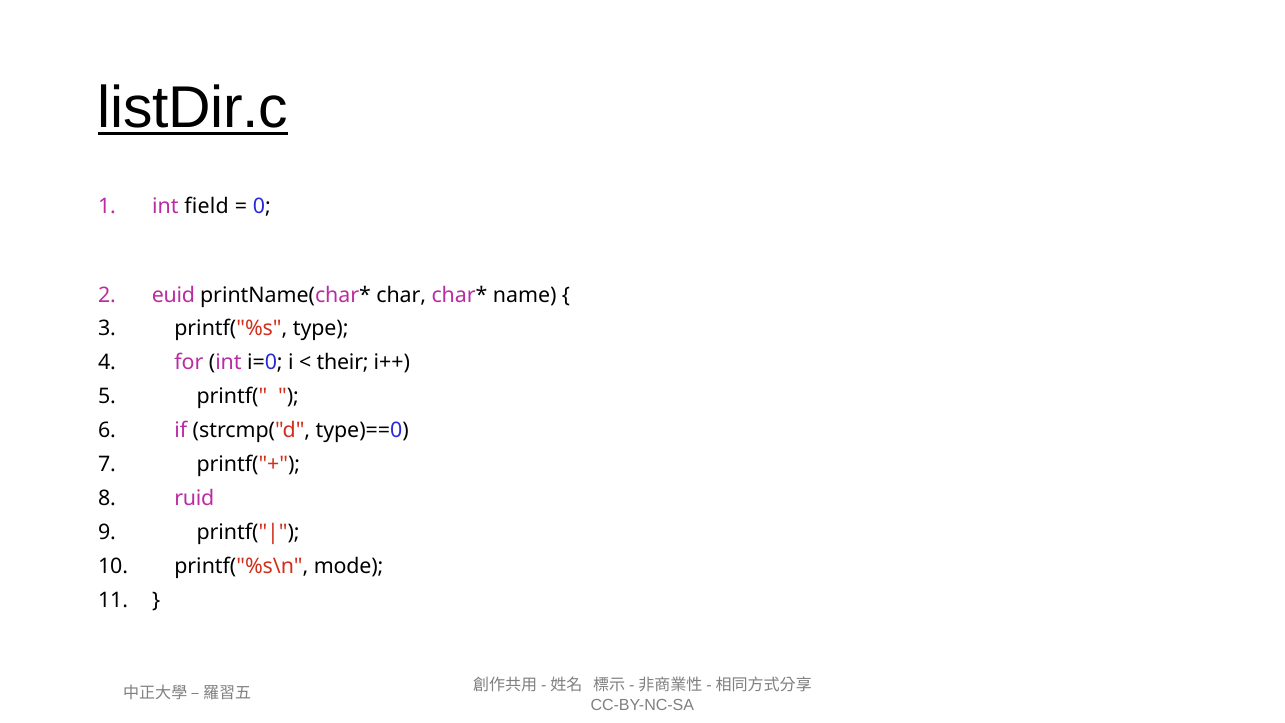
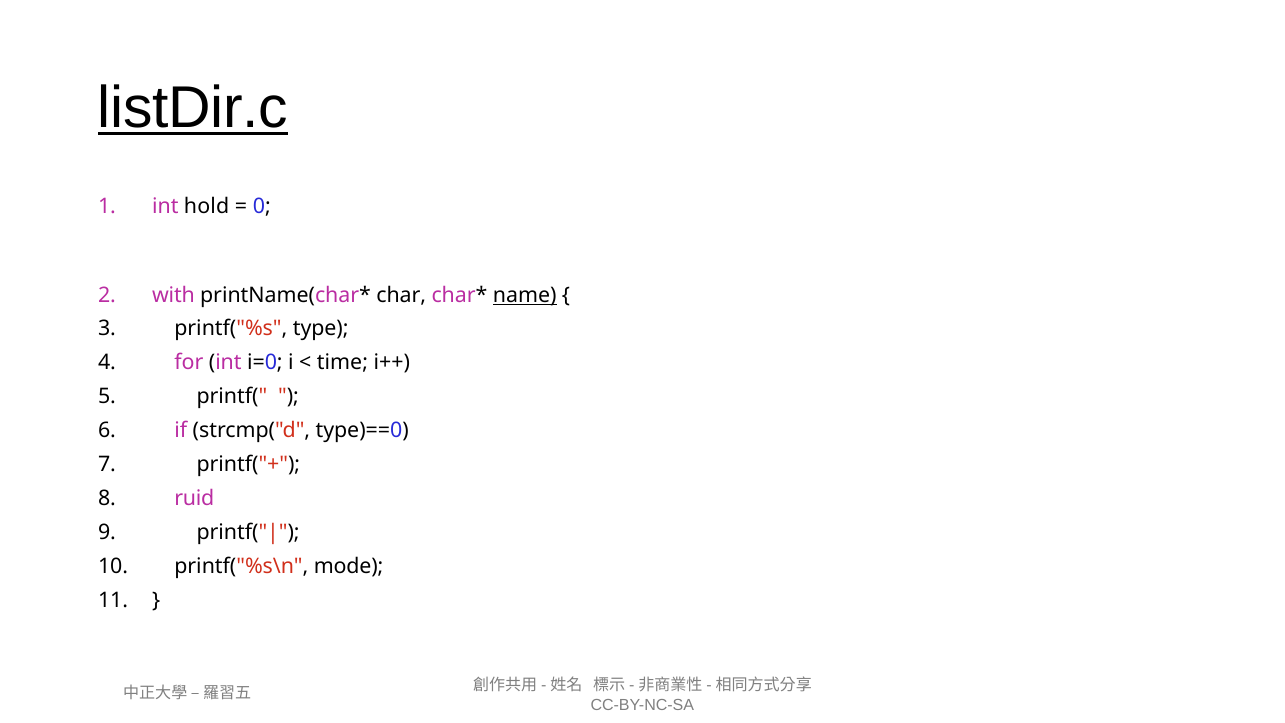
field: field -> hold
euid: euid -> with
name underline: none -> present
their: their -> time
